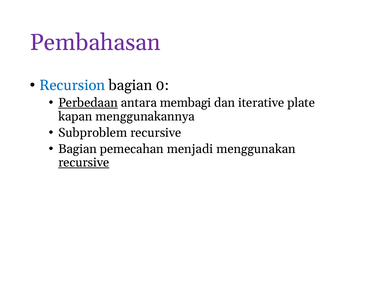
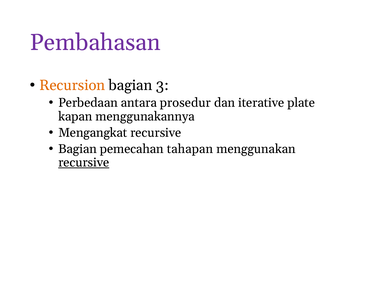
Recursion colour: blue -> orange
0: 0 -> 3
Perbedaan underline: present -> none
membagi: membagi -> prosedur
Subproblem: Subproblem -> Mengangkat
menjadi: menjadi -> tahapan
